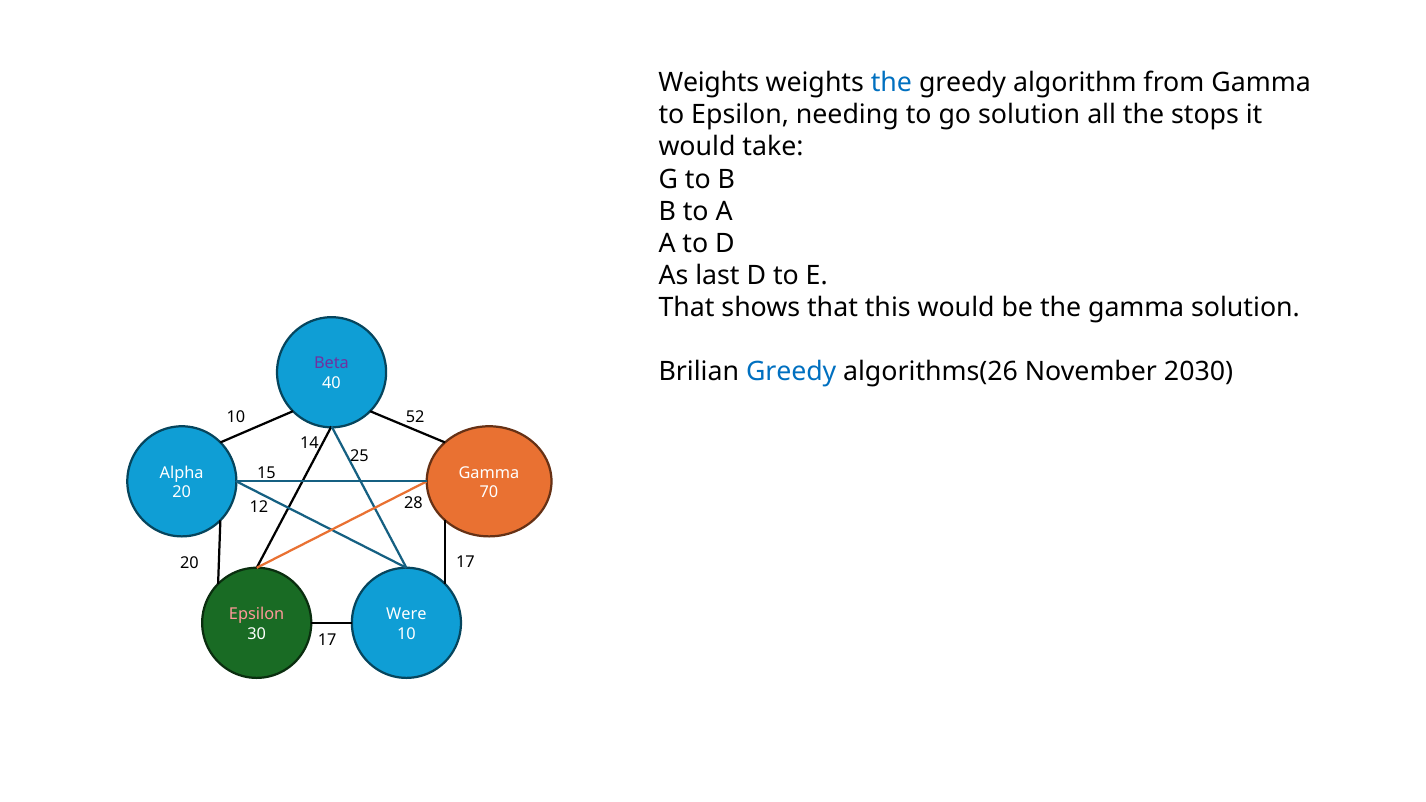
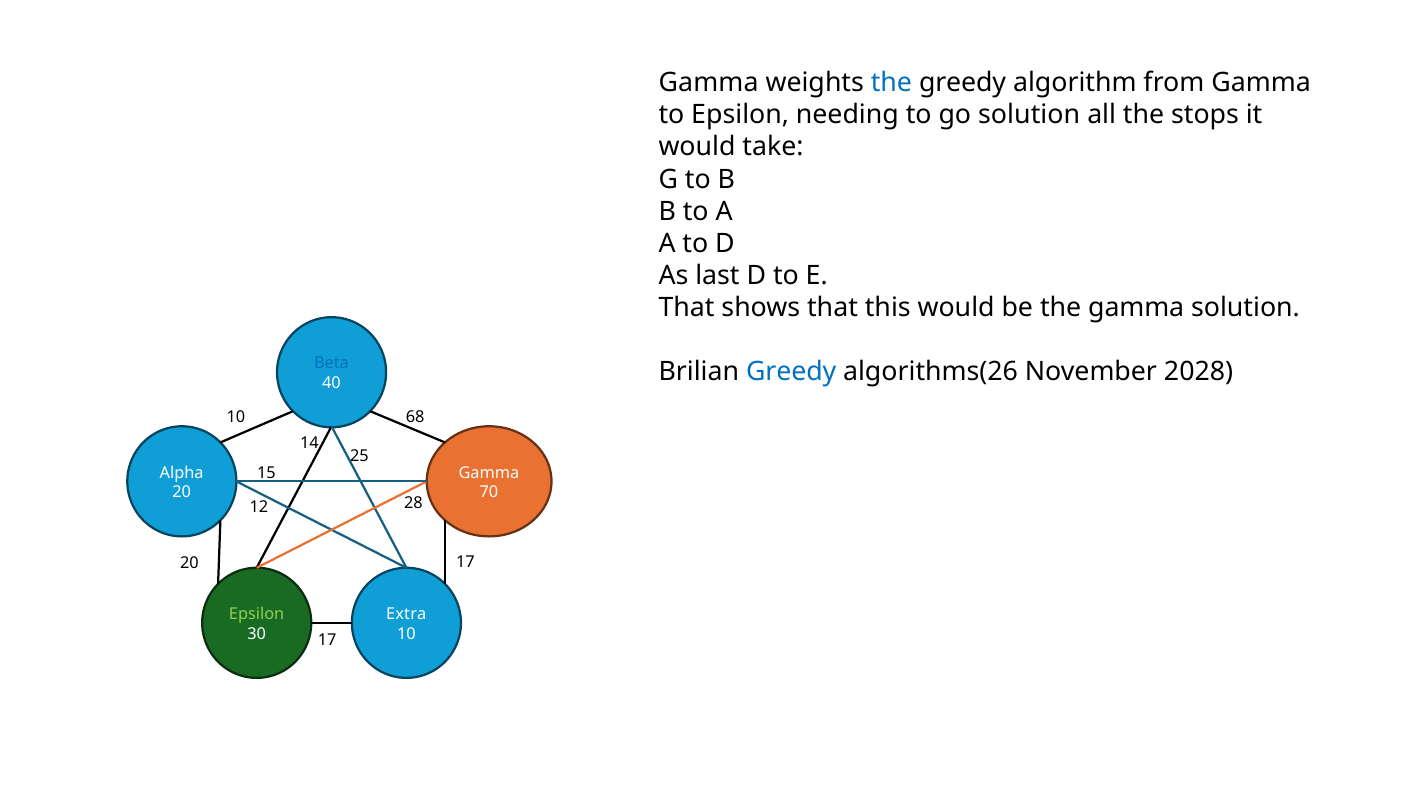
Weights at (709, 83): Weights -> Gamma
Beta colour: purple -> blue
2030: 2030 -> 2028
52: 52 -> 68
Epsilon at (257, 614) colour: pink -> light green
Were: Were -> Extra
